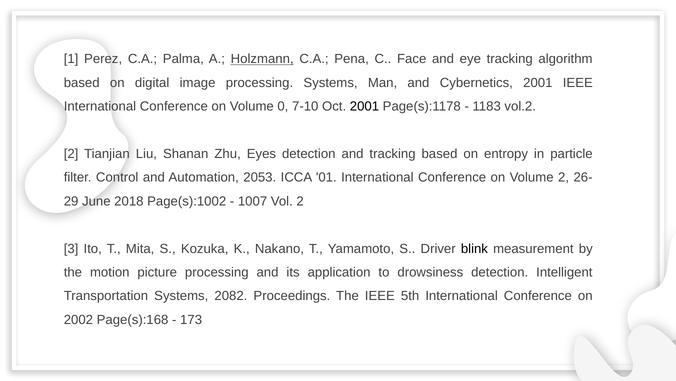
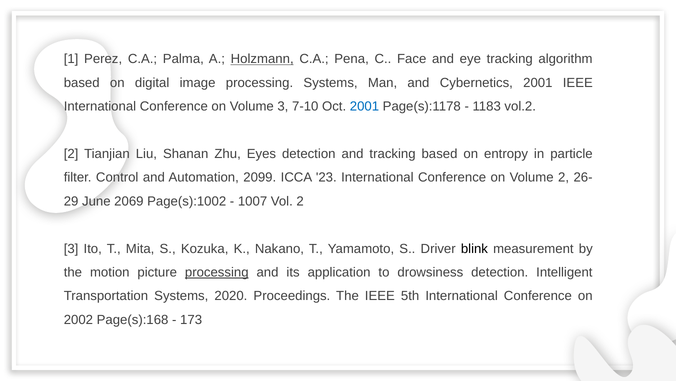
Volume 0: 0 -> 3
2001 at (364, 106) colour: black -> blue
2053: 2053 -> 2099
01: 01 -> 23
2018: 2018 -> 2069
processing at (217, 272) underline: none -> present
2082: 2082 -> 2020
